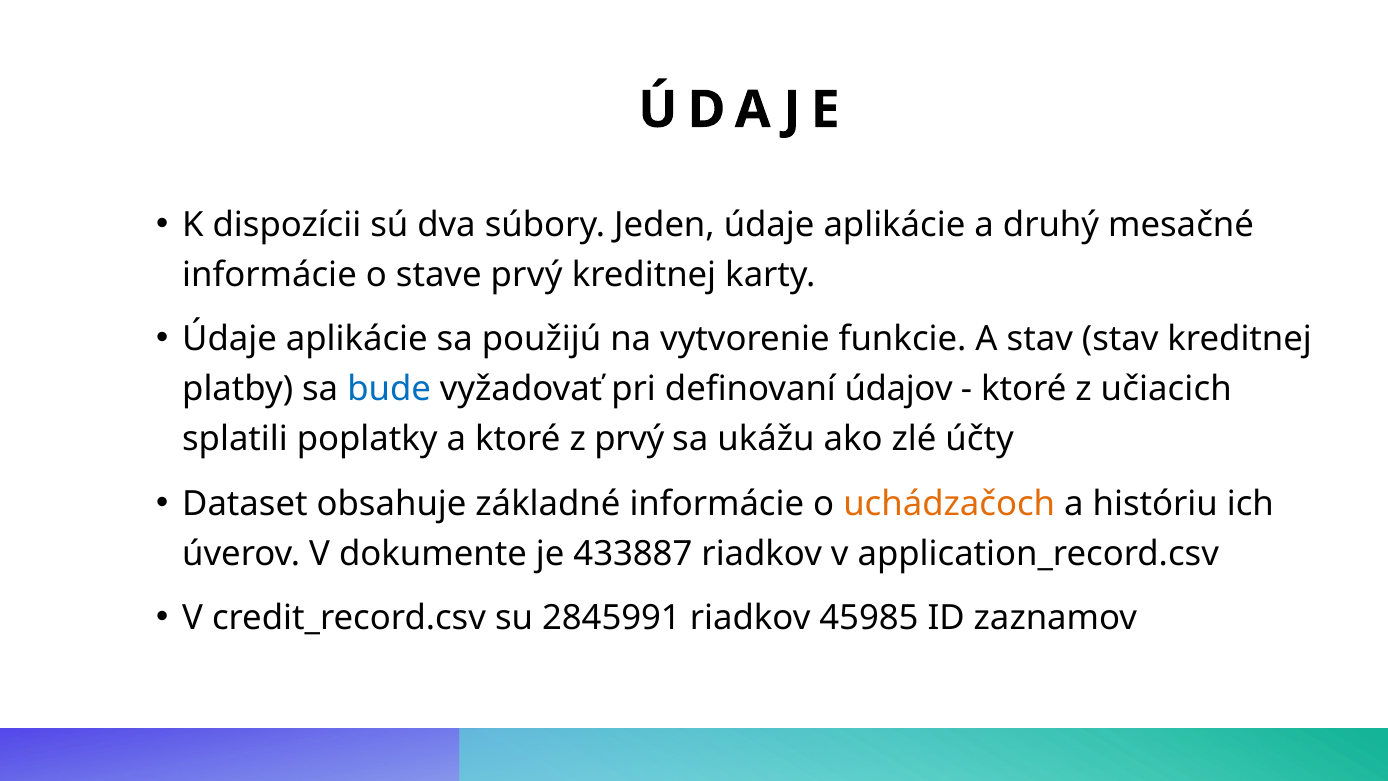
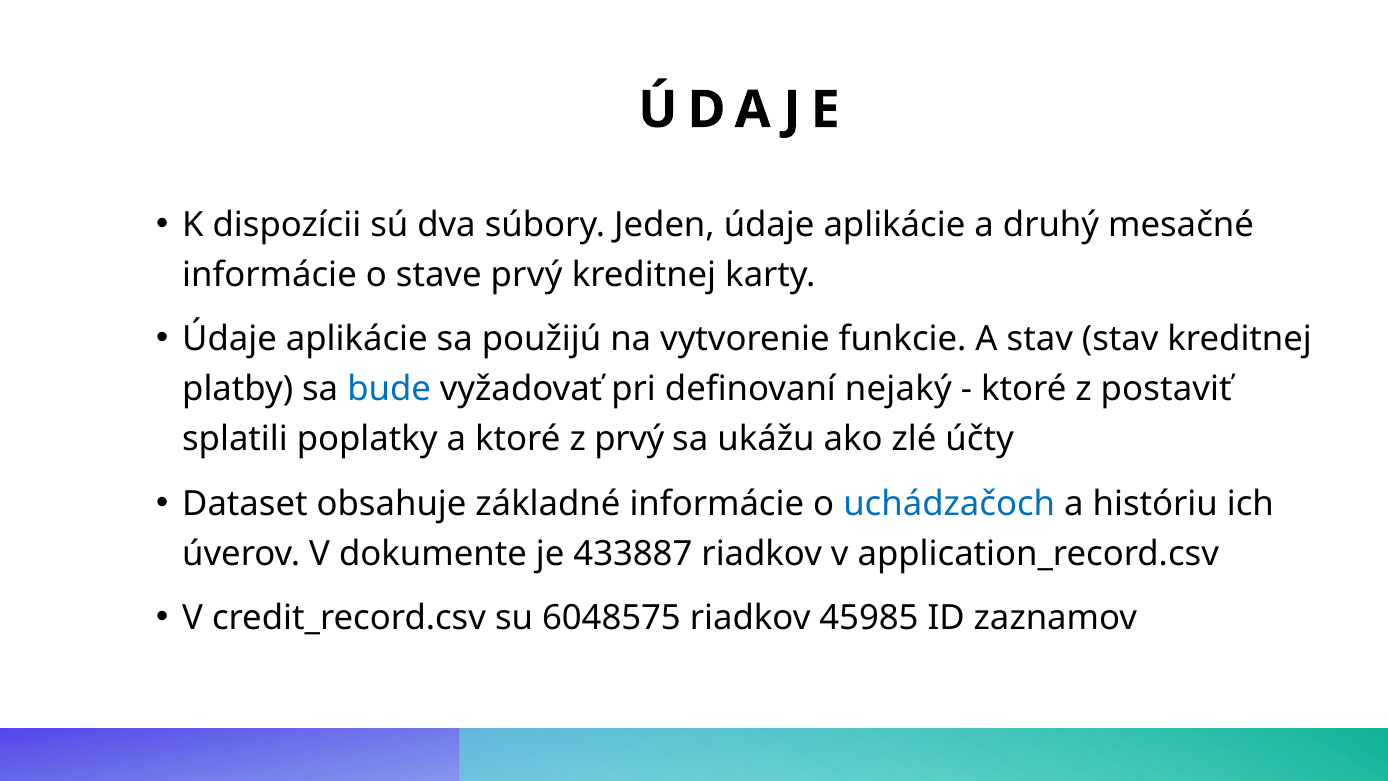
údajov: údajov -> nejaký
učiacich: učiacich -> postaviť
uchádzačoch colour: orange -> blue
2845991: 2845991 -> 6048575
